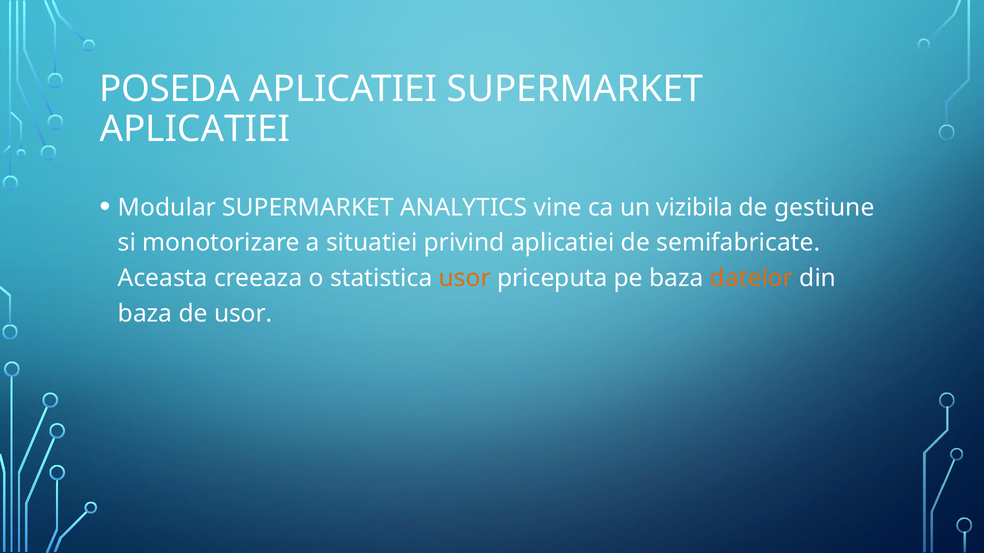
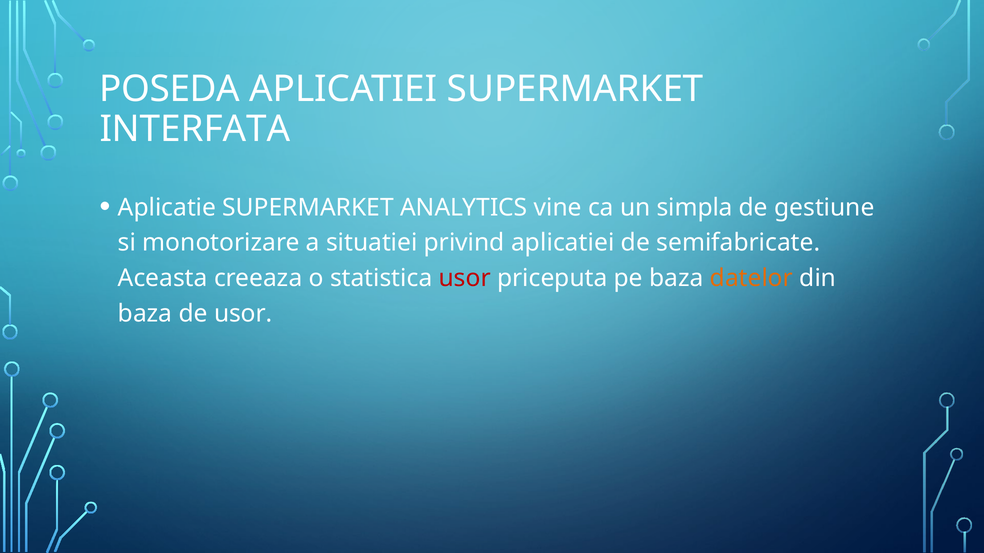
APLICATIEI at (195, 129): APLICATIEI -> INTERFATA
Modular: Modular -> Aplicatie
vizibila: vizibila -> simpla
usor at (465, 278) colour: orange -> red
